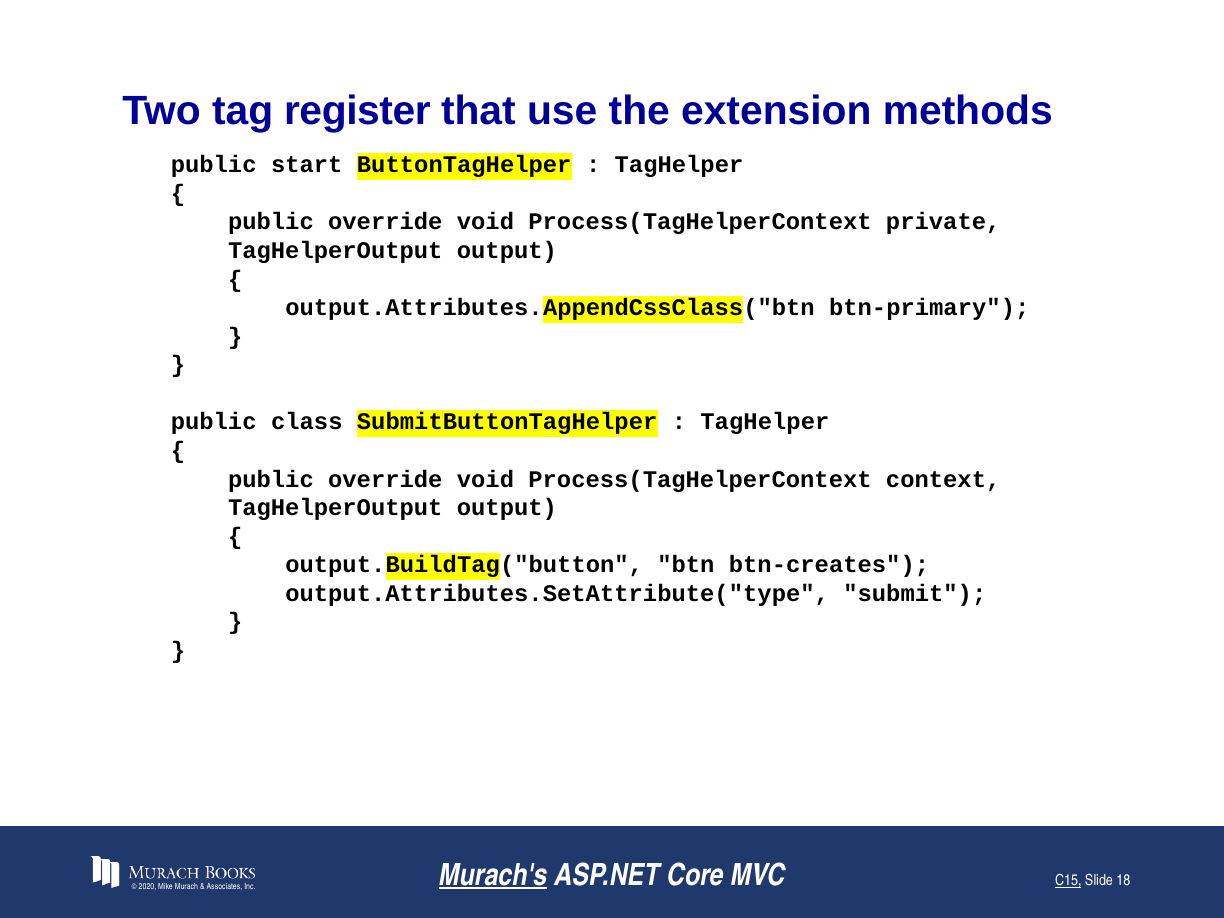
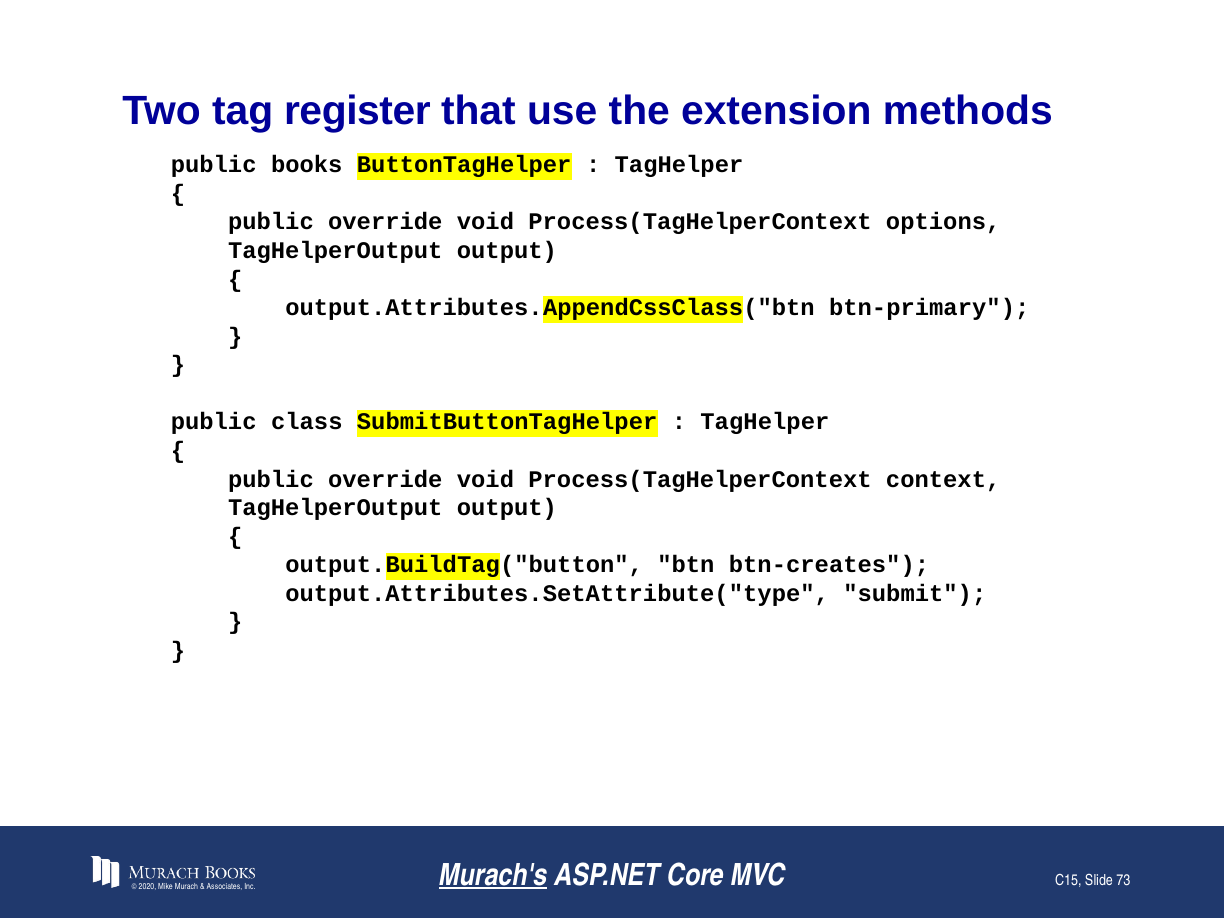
start: start -> books
private: private -> options
C15 underline: present -> none
18: 18 -> 73
